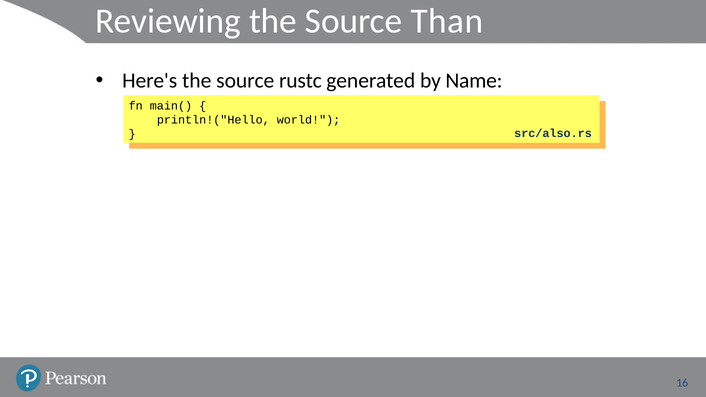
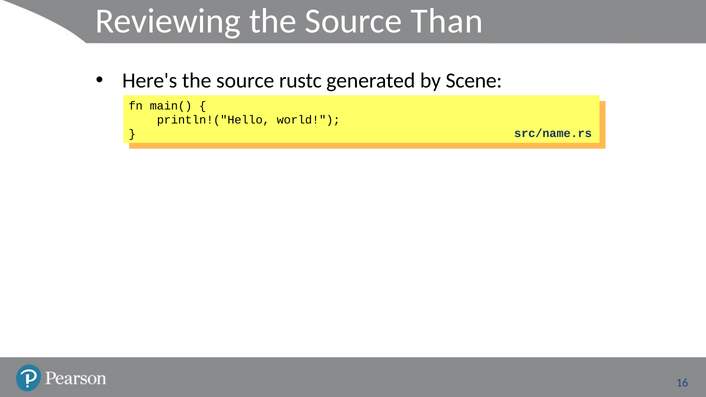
Name: Name -> Scene
src/also.rs: src/also.rs -> src/name.rs
